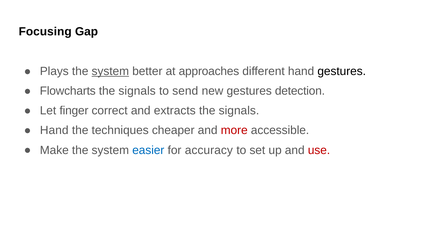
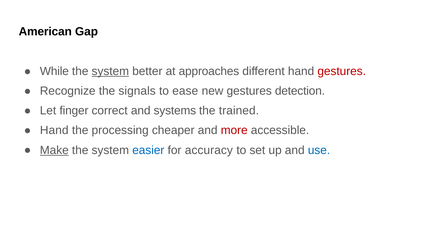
Focusing: Focusing -> American
Plays: Plays -> While
gestures at (342, 71) colour: black -> red
Flowcharts: Flowcharts -> Recognize
send: send -> ease
extracts: extracts -> systems
signals at (239, 110): signals -> trained
techniques: techniques -> processing
Make underline: none -> present
use colour: red -> blue
